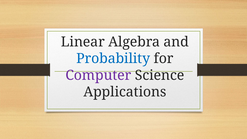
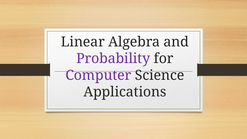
Probability colour: blue -> purple
